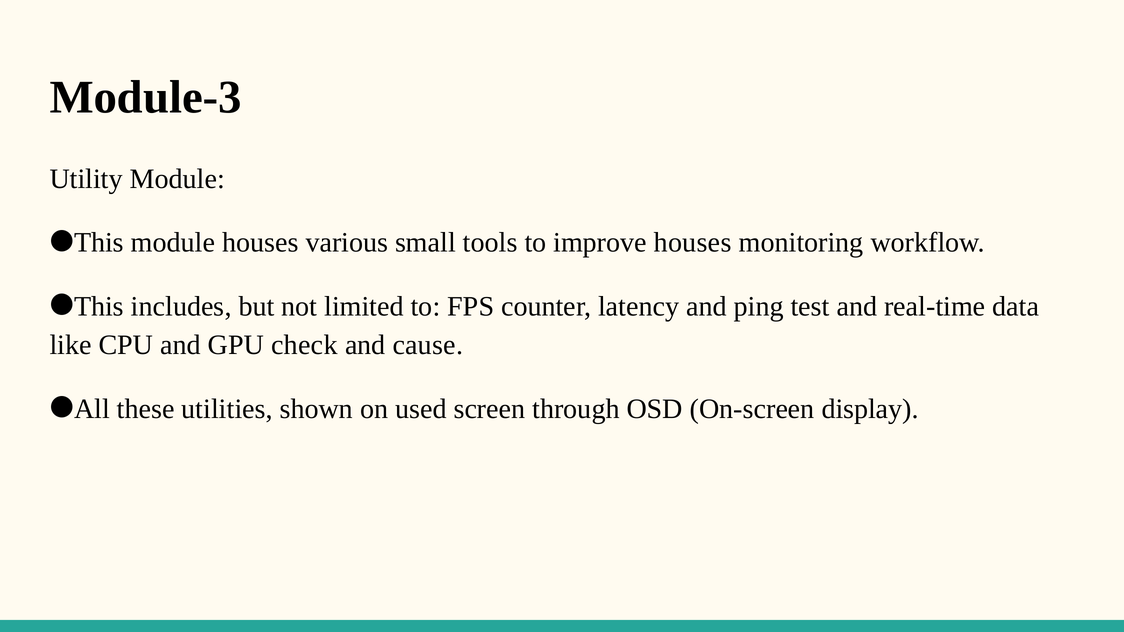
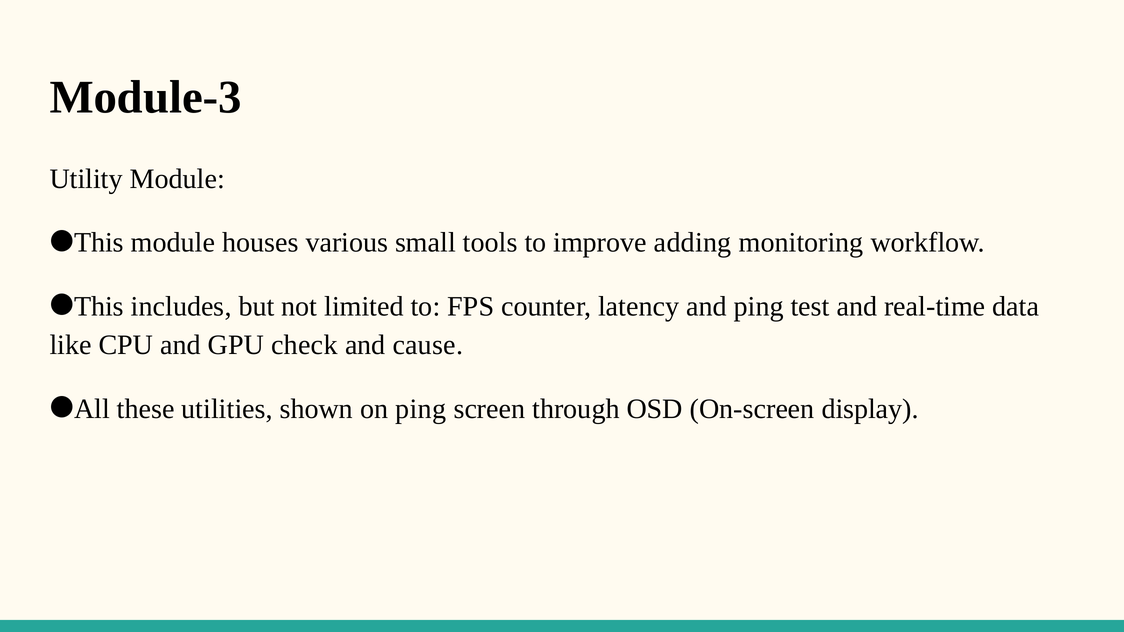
improve houses: houses -> adding
on used: used -> ping
